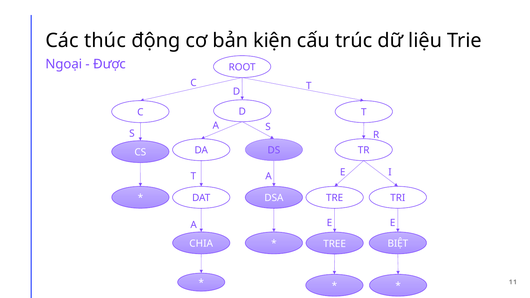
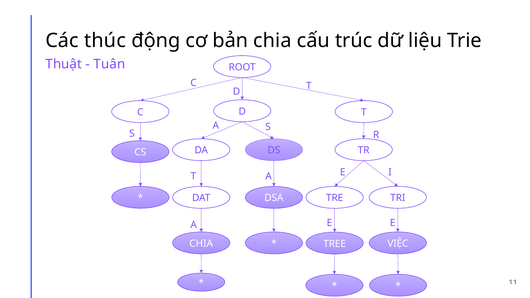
bản kiện: kiện -> chia
Ngoại: Ngoại -> Thuật
Được: Được -> Tuân
BIỆT: BIỆT -> VIỆC
